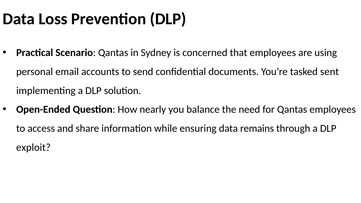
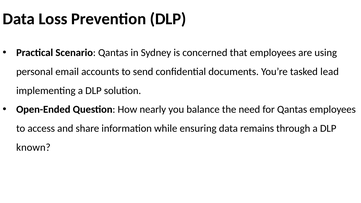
sent: sent -> lead
exploit: exploit -> known
